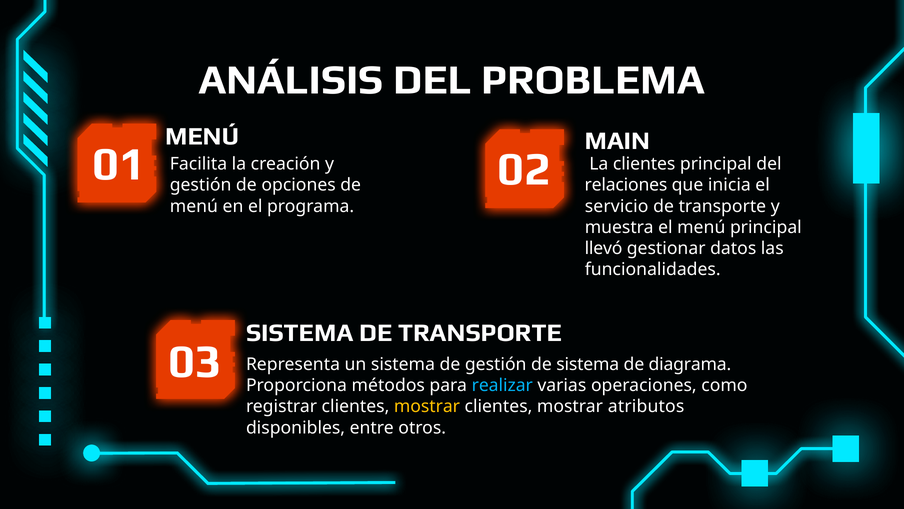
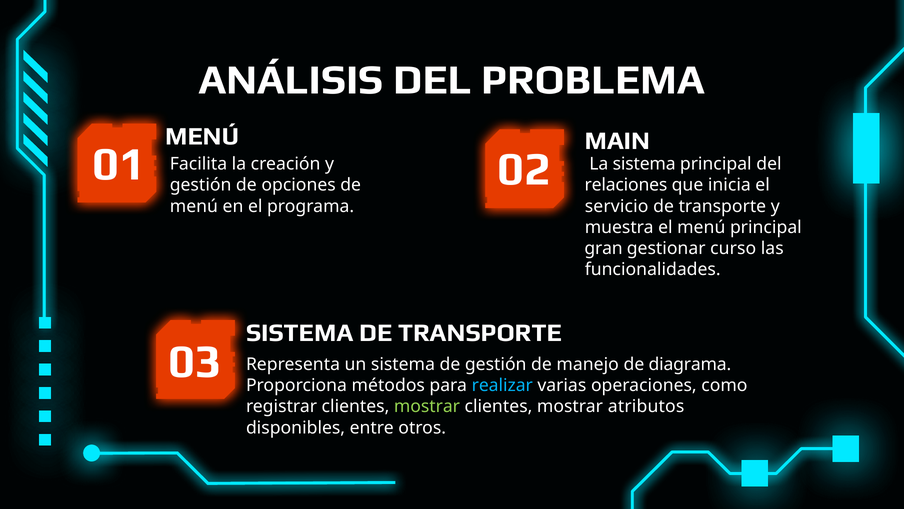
La clientes: clientes -> sistema
llevó: llevó -> gran
datos: datos -> curso
de sistema: sistema -> manejo
mostrar at (427, 406) colour: yellow -> light green
